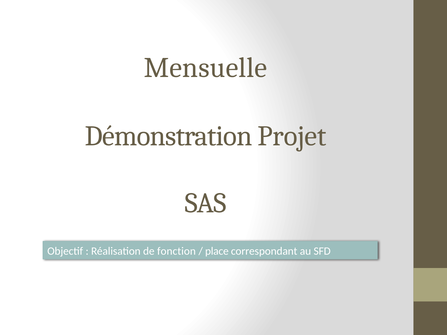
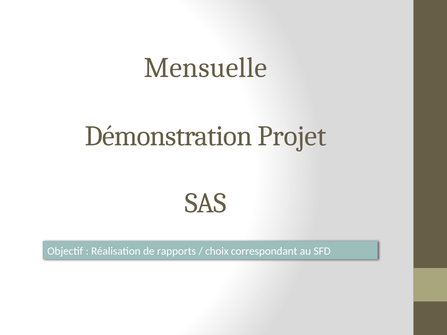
fonction: fonction -> rapports
place: place -> choix
